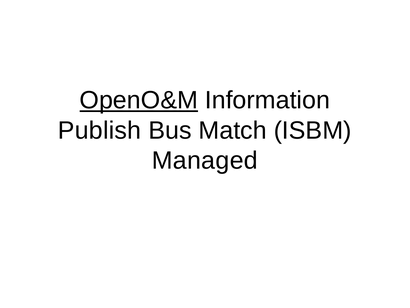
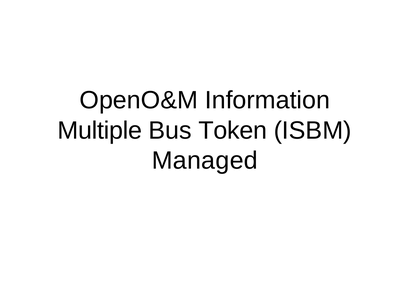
OpenO&M underline: present -> none
Publish: Publish -> Multiple
Match: Match -> Token
